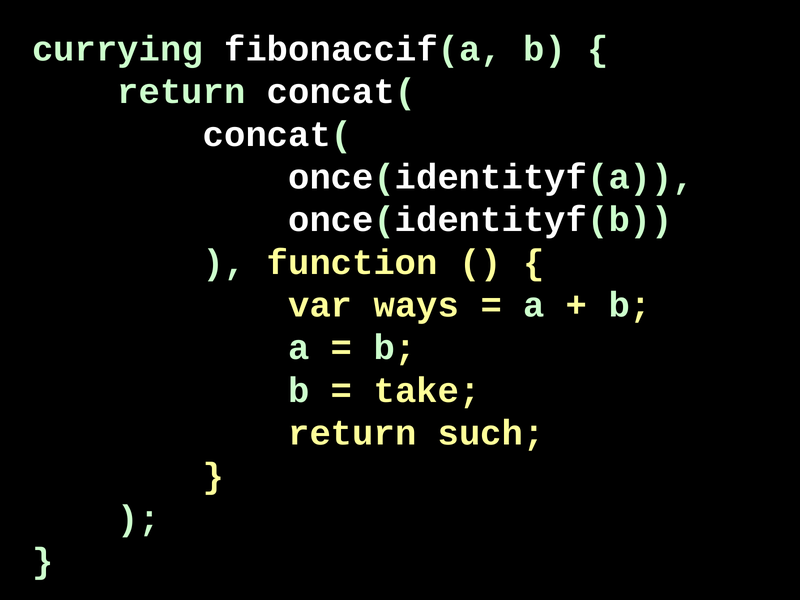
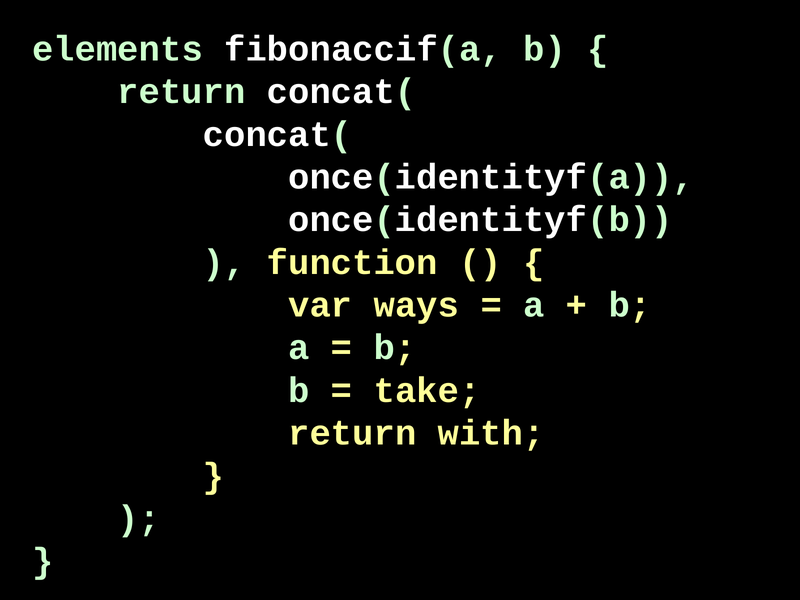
currying: currying -> elements
such: such -> with
